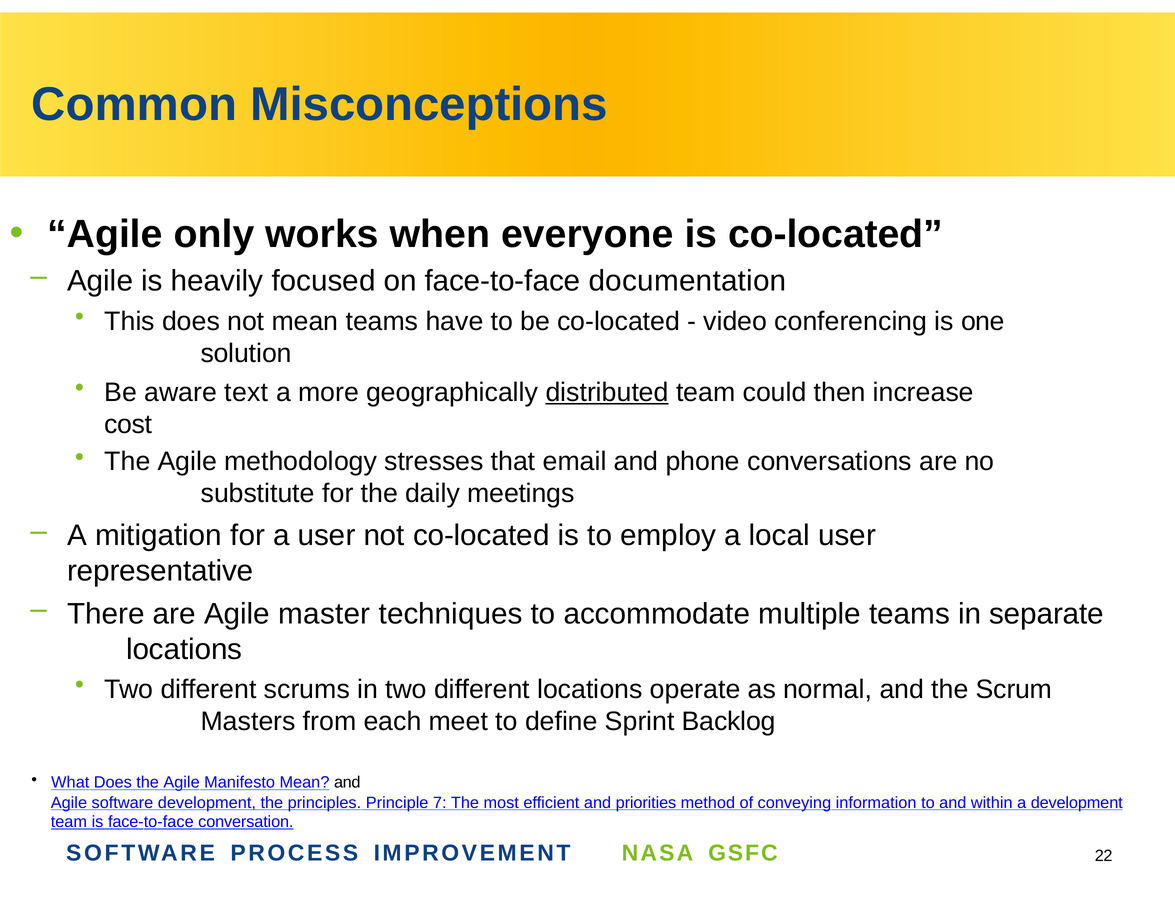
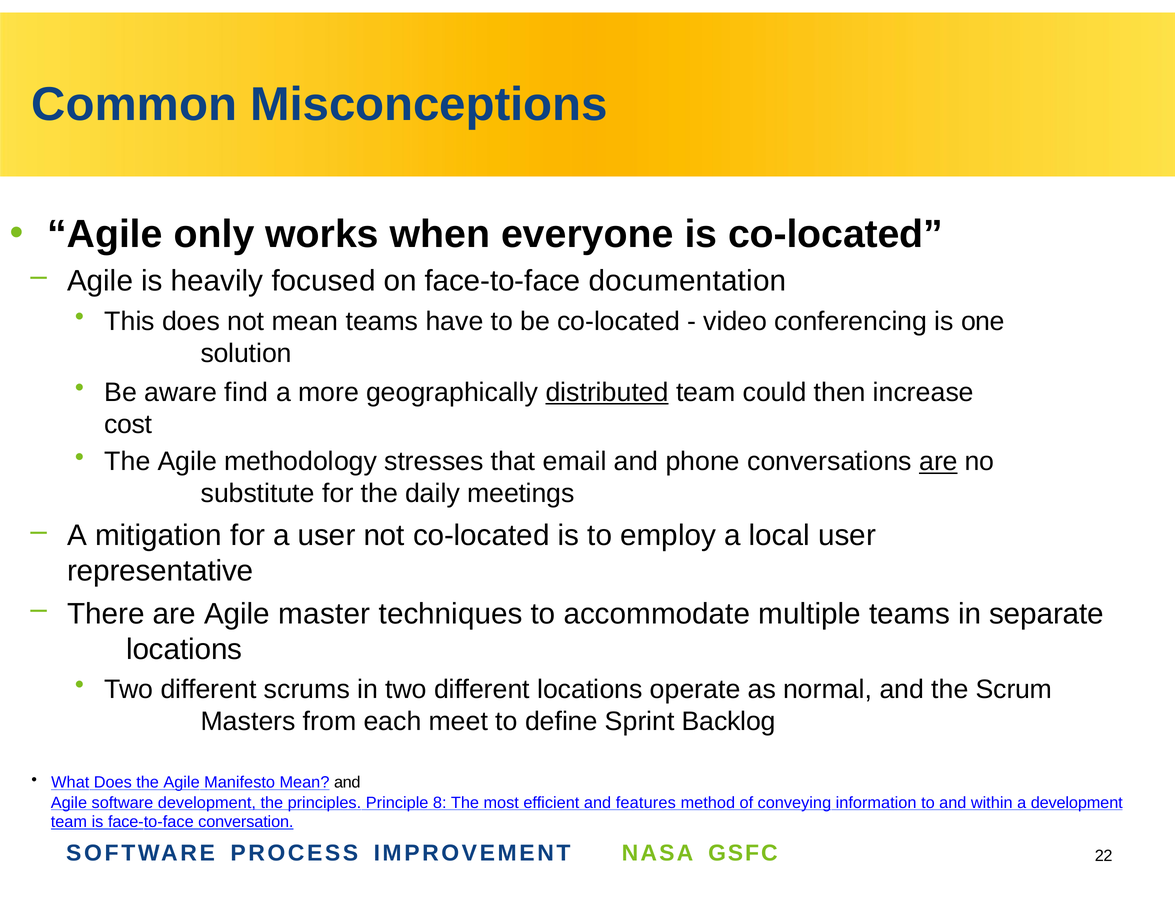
text: text -> find
are at (938, 462) underline: none -> present
7: 7 -> 8
priorities: priorities -> features
